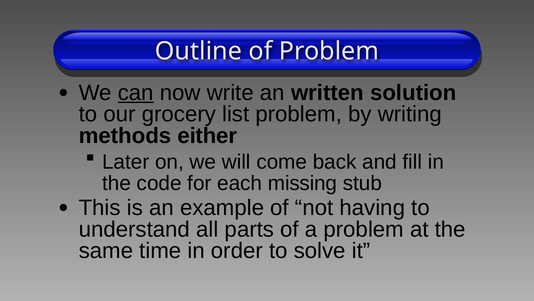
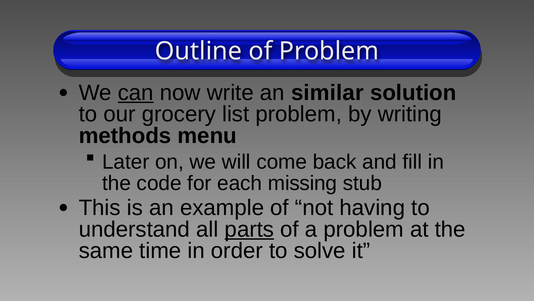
written: written -> similar
either: either -> menu
parts underline: none -> present
